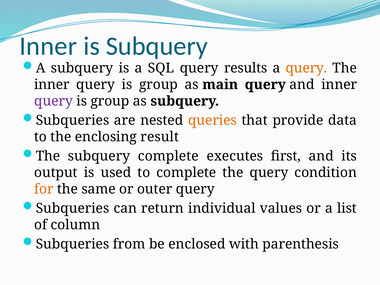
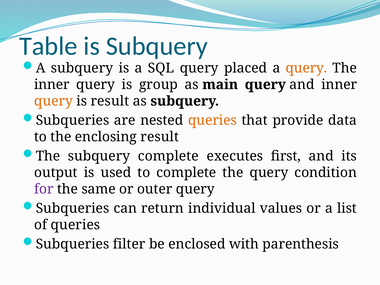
Inner at (48, 46): Inner -> Table
results: results -> placed
query at (53, 101) colour: purple -> orange
group at (110, 101): group -> result
for colour: orange -> purple
of column: column -> queries
from: from -> filter
